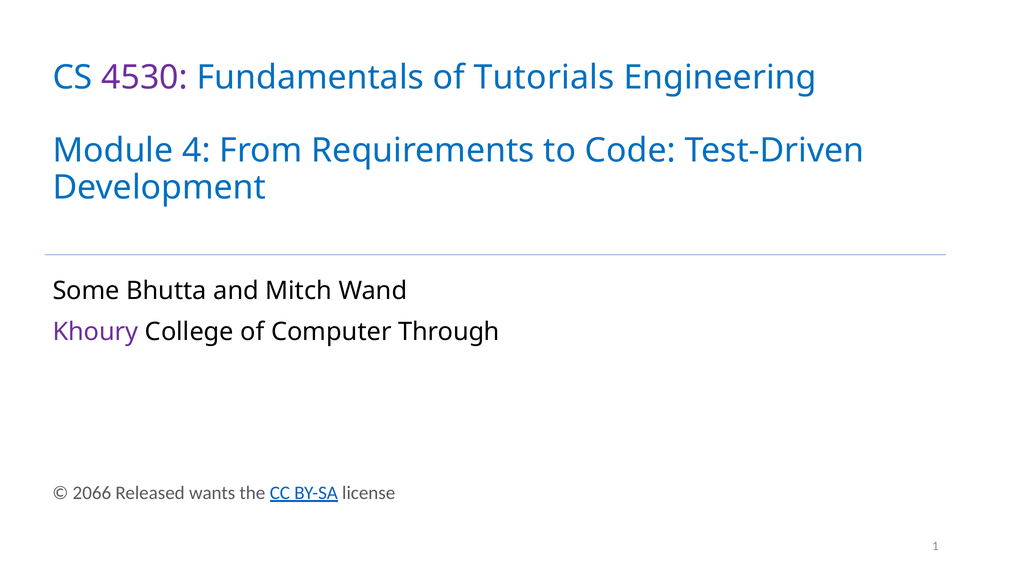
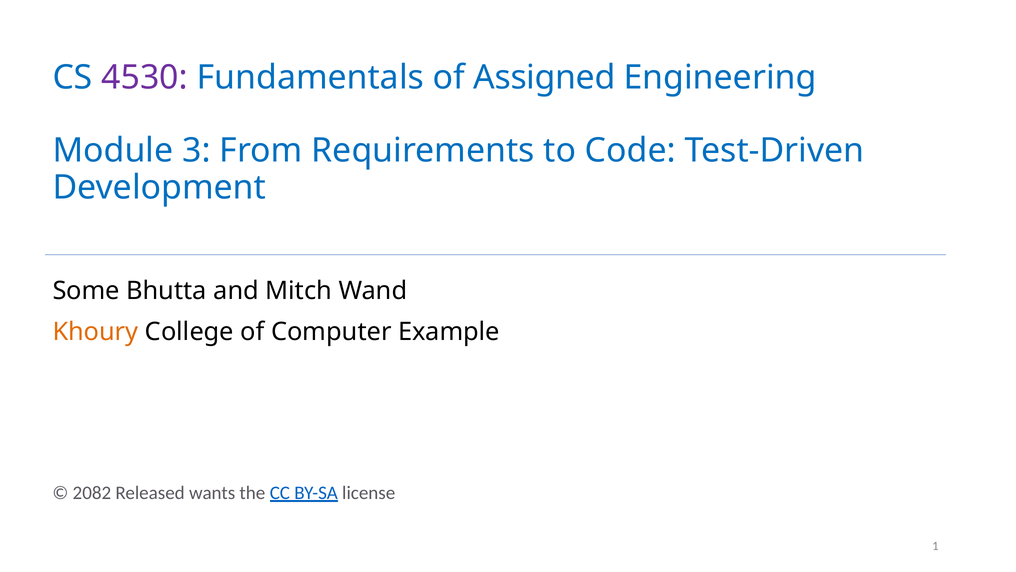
Tutorials: Tutorials -> Assigned
4: 4 -> 3
Khoury colour: purple -> orange
Through: Through -> Example
2066: 2066 -> 2082
